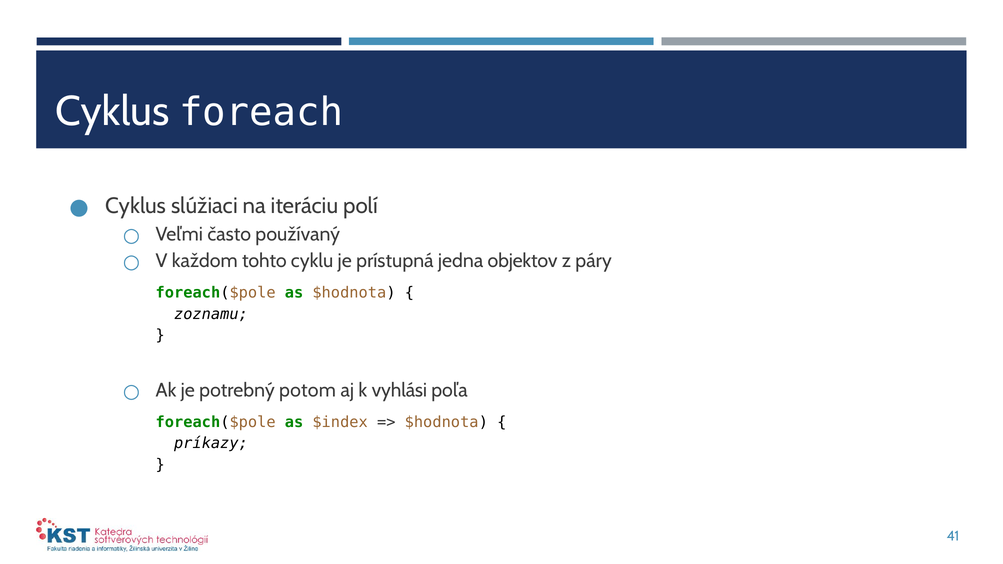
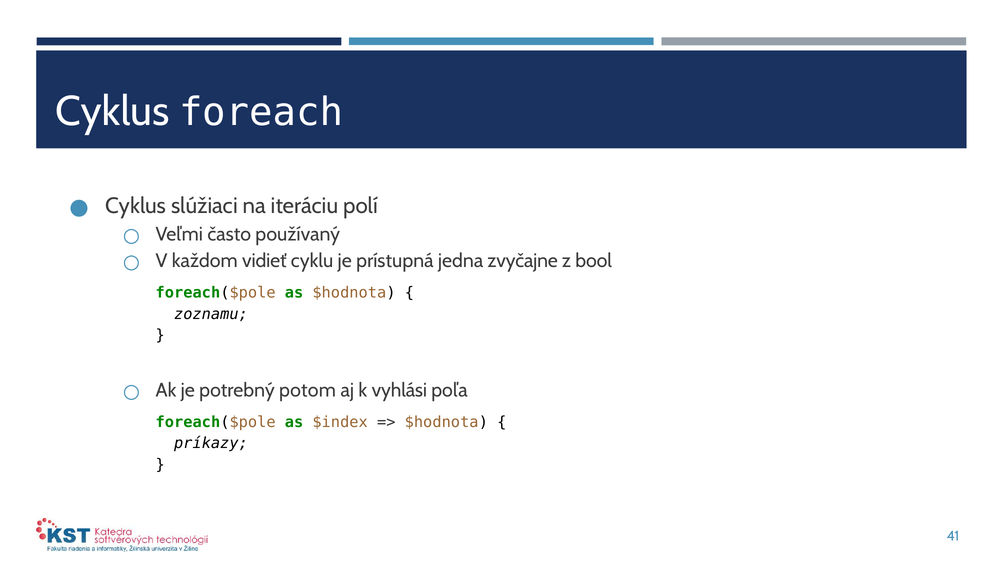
tohto: tohto -> vidieť
objektov: objektov -> zvyčajne
páry: páry -> bool
